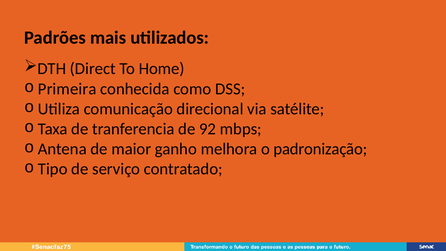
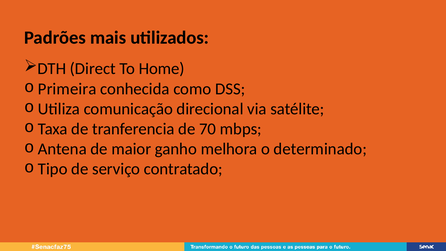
92: 92 -> 70
padronização: padronização -> determinado
